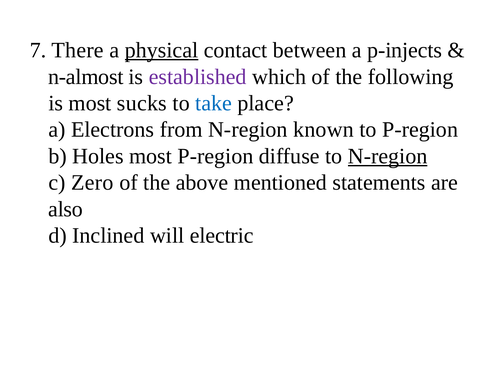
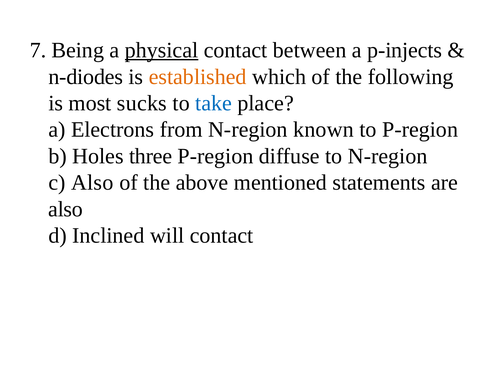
There: There -> Being
n-almost: n-almost -> n-diodes
established colour: purple -> orange
Holes most: most -> three
N-region at (388, 156) underline: present -> none
c Zero: Zero -> Also
will electric: electric -> contact
